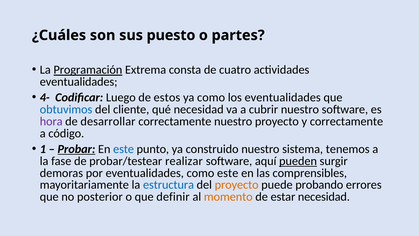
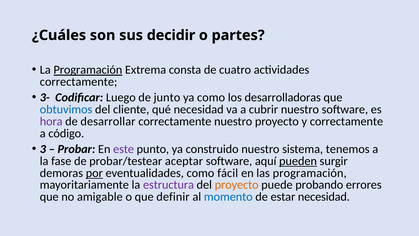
puesto: puesto -> decidir
eventualidades at (79, 82): eventualidades -> correctamente
4-: 4- -> 3-
estos: estos -> junto
los eventualidades: eventualidades -> desarrolladoras
1: 1 -> 3
Probar underline: present -> none
este at (124, 149) colour: blue -> purple
realizar: realizar -> aceptar
por underline: none -> present
como este: este -> fácil
las comprensibles: comprensibles -> programación
estructura colour: blue -> purple
posterior: posterior -> amigable
momento colour: orange -> blue
